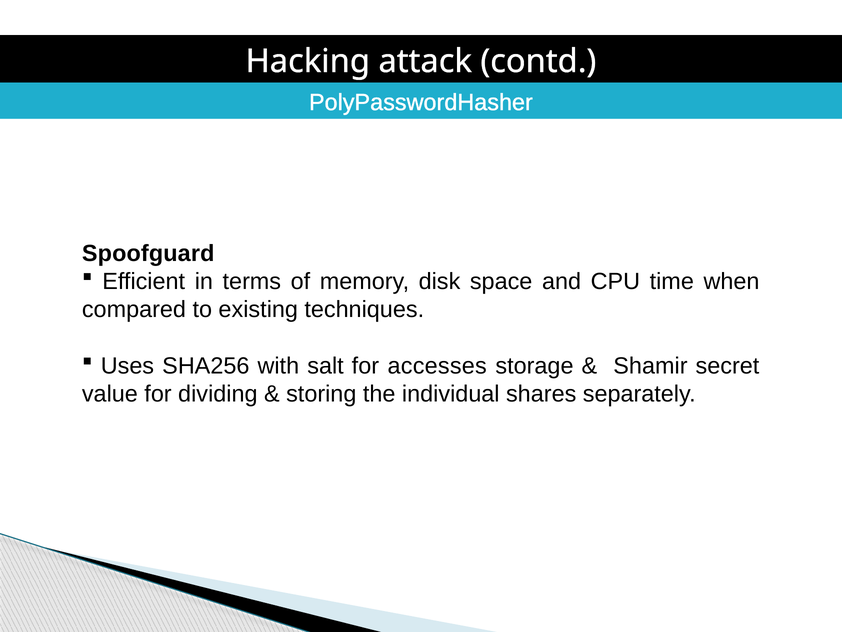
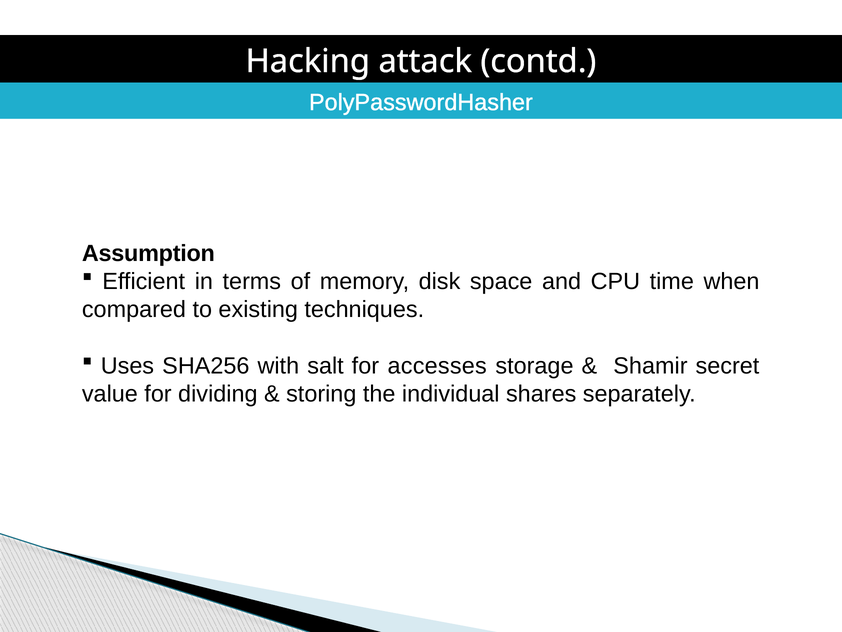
Spoofguard: Spoofguard -> Assumption
